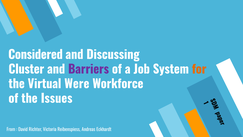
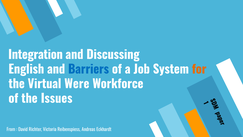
Considered: Considered -> Integration
Cluster: Cluster -> English
Barriers colour: purple -> blue
